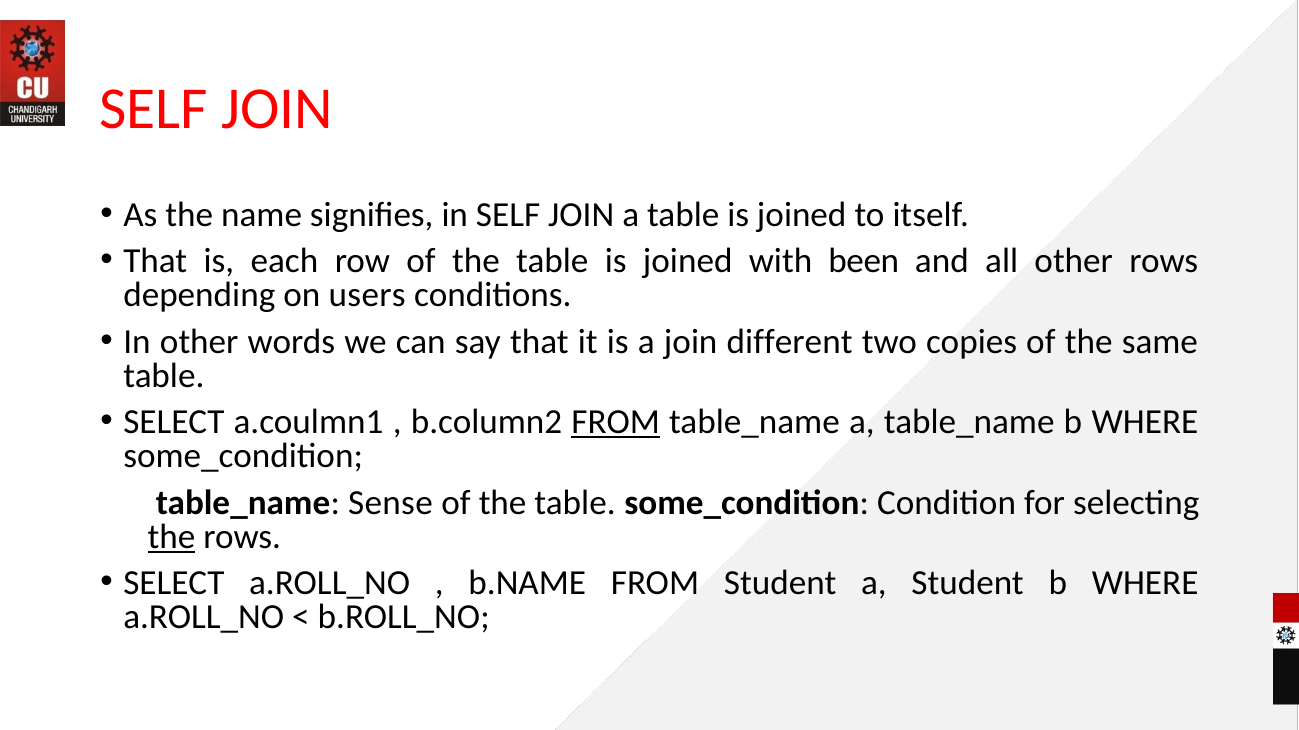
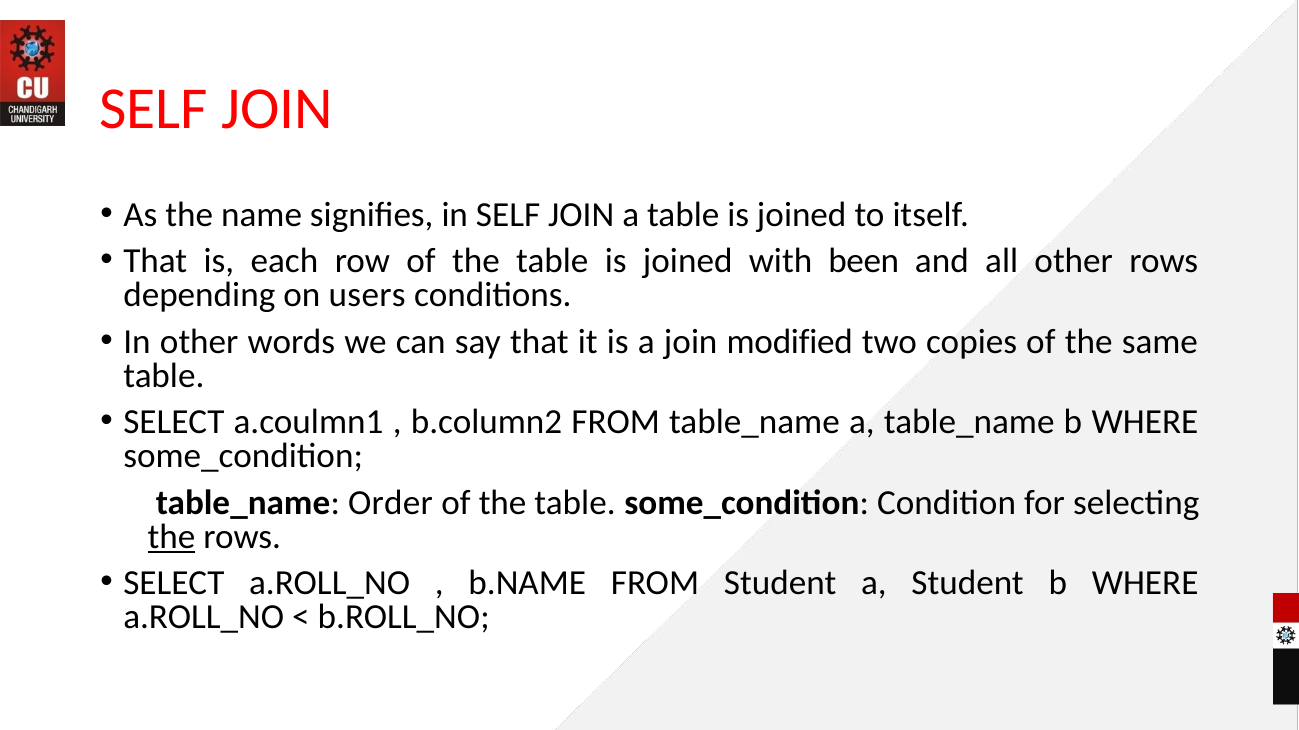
different: different -> modified
FROM at (616, 422) underline: present -> none
Sense: Sense -> Order
